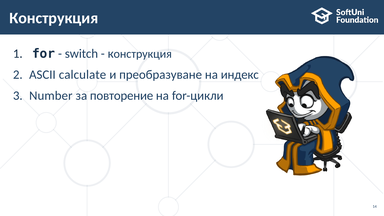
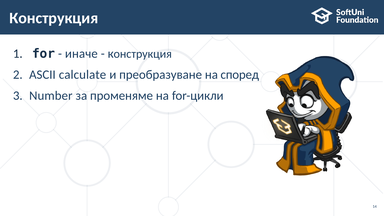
switch: switch -> иначе
индекс: индекс -> според
повторение: повторение -> променяме
